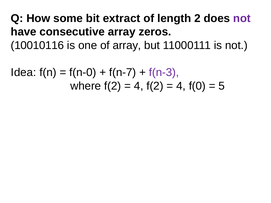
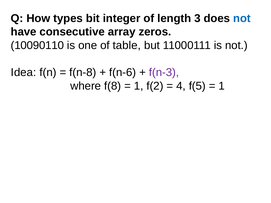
some: some -> types
extract: extract -> integer
2: 2 -> 3
not at (242, 18) colour: purple -> blue
10010116: 10010116 -> 10090110
of array: array -> table
f(n-0: f(n-0 -> f(n-8
f(n-7: f(n-7 -> f(n-6
where f(2: f(2 -> f(8
4 at (139, 86): 4 -> 1
f(0: f(0 -> f(5
5 at (222, 86): 5 -> 1
